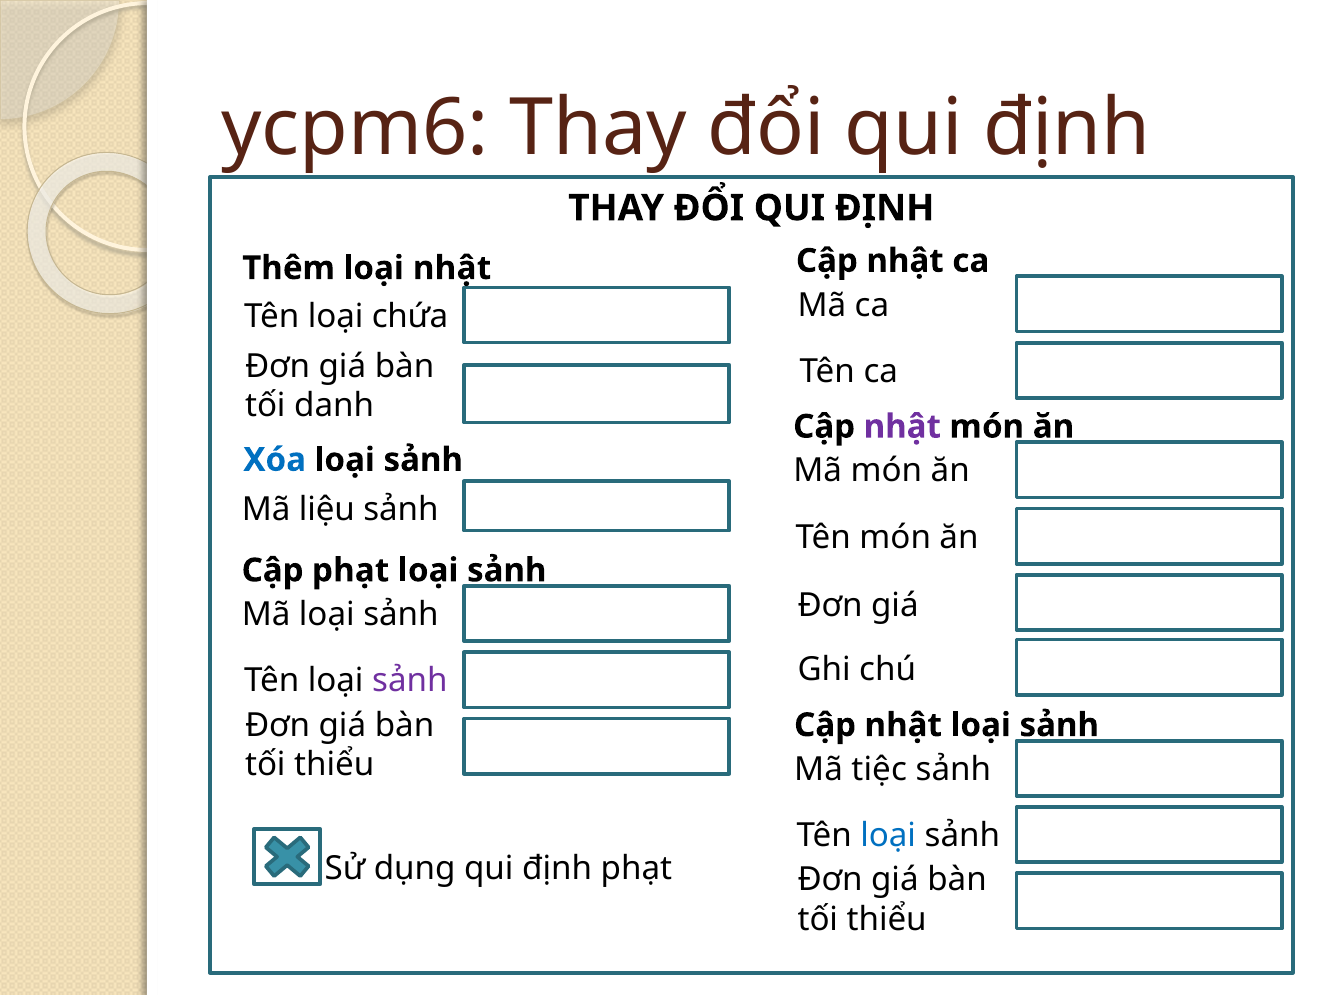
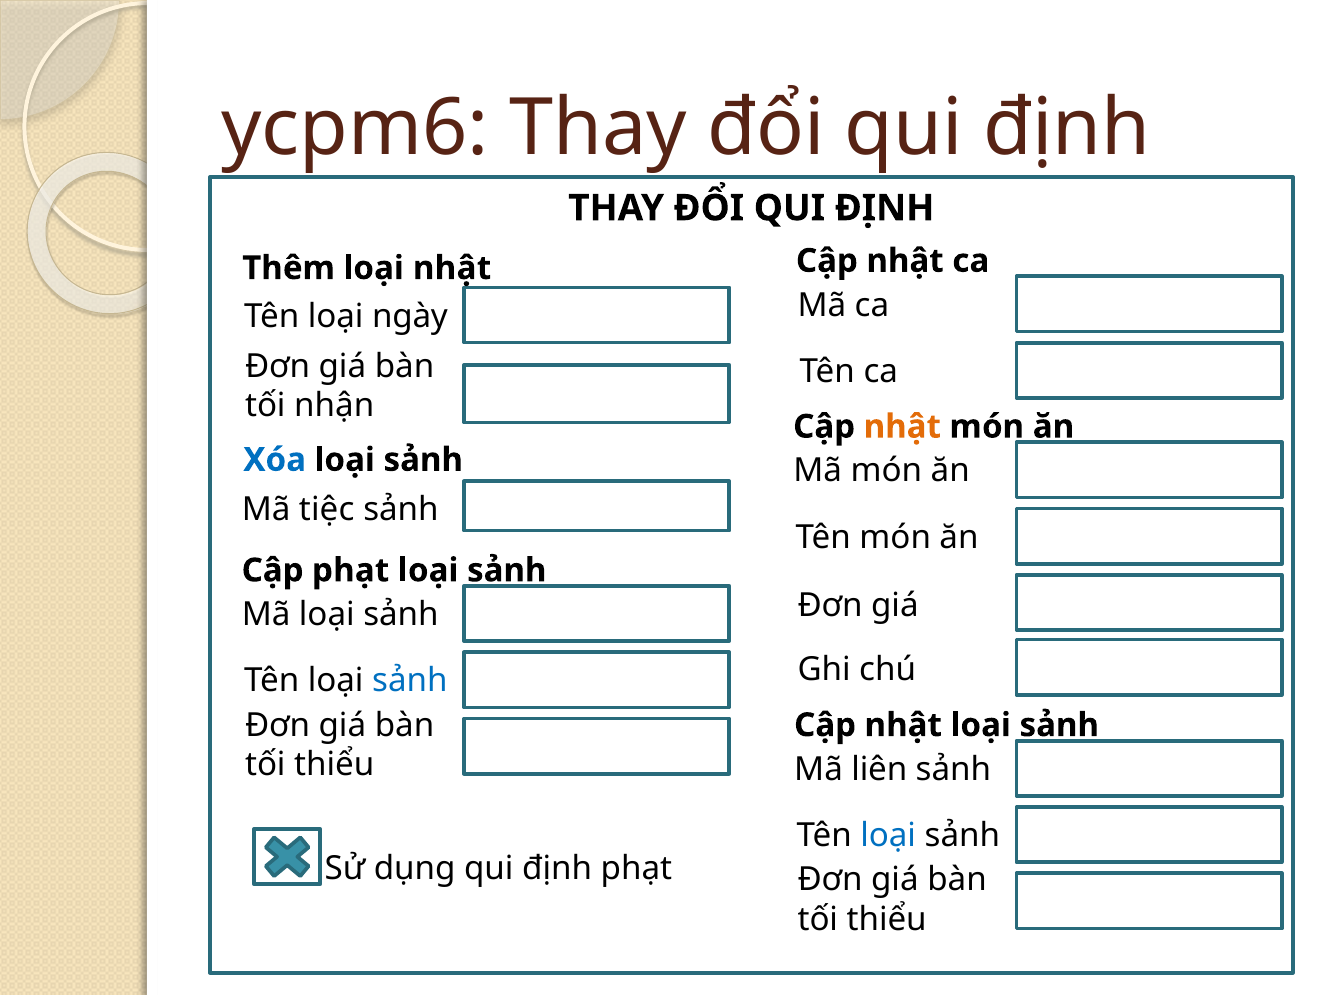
chứa: chứa -> ngày
danh: danh -> nhận
nhật at (902, 426) colour: purple -> orange
liệu: liệu -> tiệc
sảnh at (410, 681) colour: purple -> blue
tiệc: tiệc -> liên
